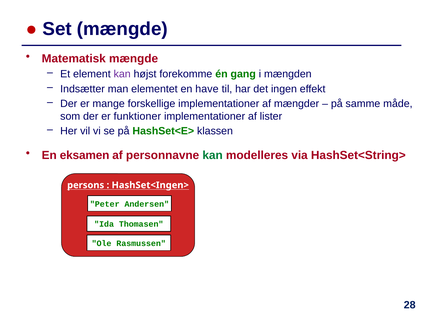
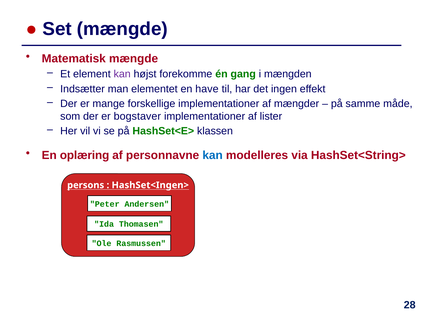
funktioner: funktioner -> bogstaver
eksamen: eksamen -> oplæring
kan at (213, 155) colour: green -> blue
